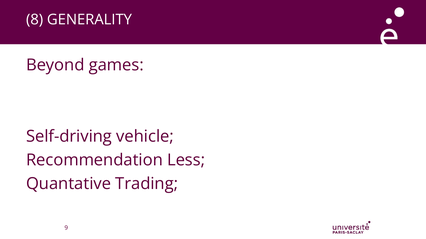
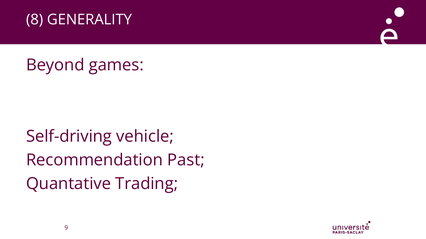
Less: Less -> Past
